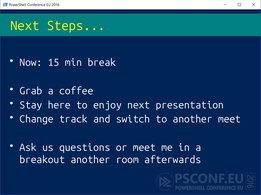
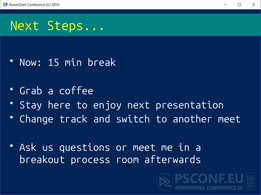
breakout another: another -> process
